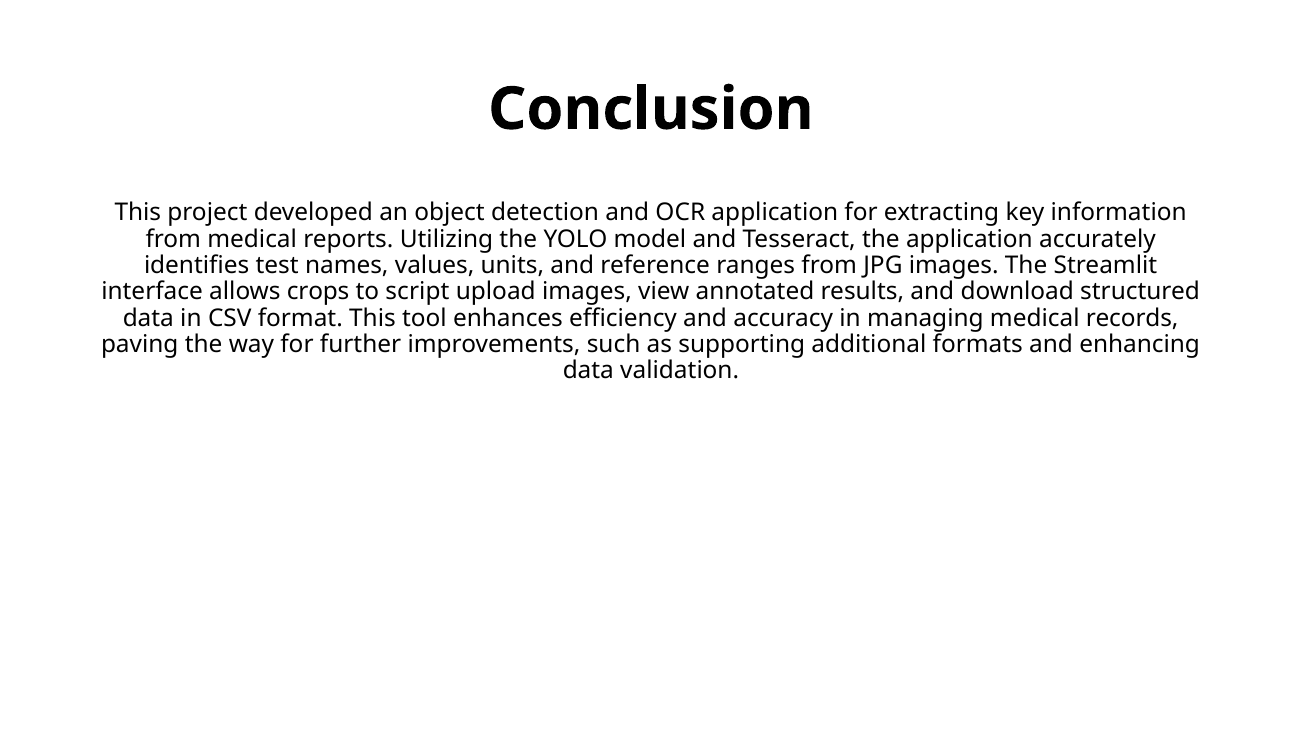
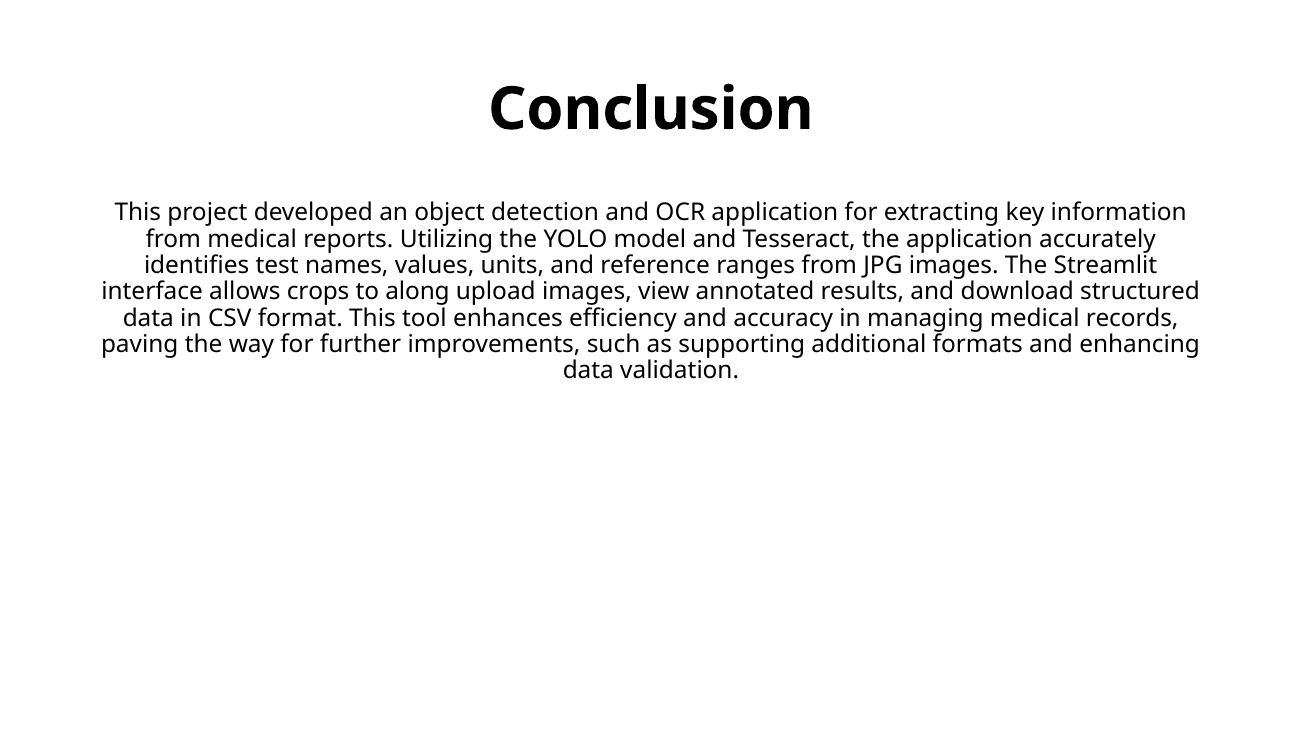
script: script -> along
